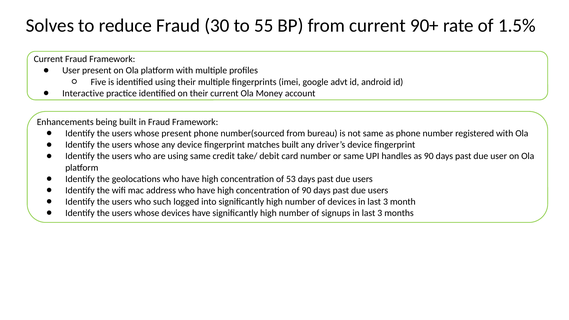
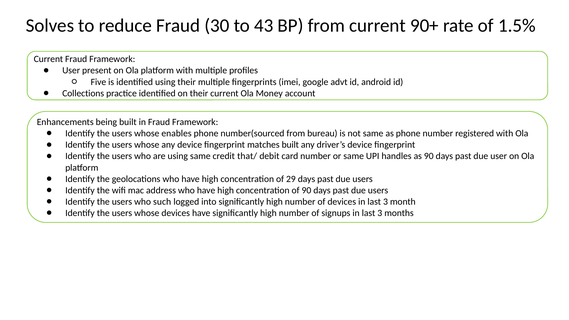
55: 55 -> 43
Interactive: Interactive -> Collections
whose present: present -> enables
take/: take/ -> that/
53: 53 -> 29
